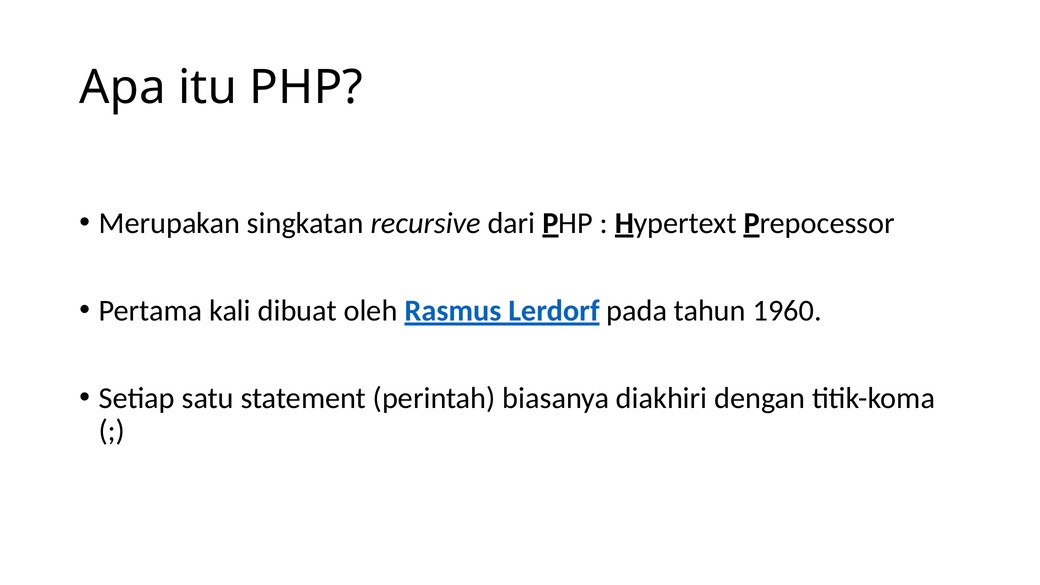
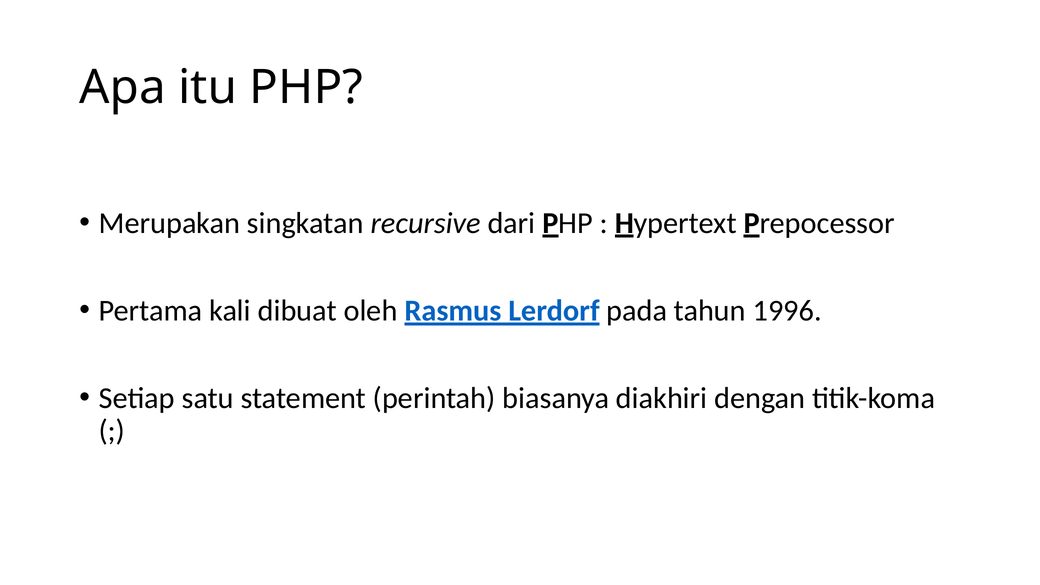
1960: 1960 -> 1996
